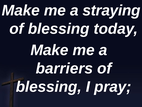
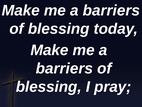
straying at (111, 10): straying -> barriers
